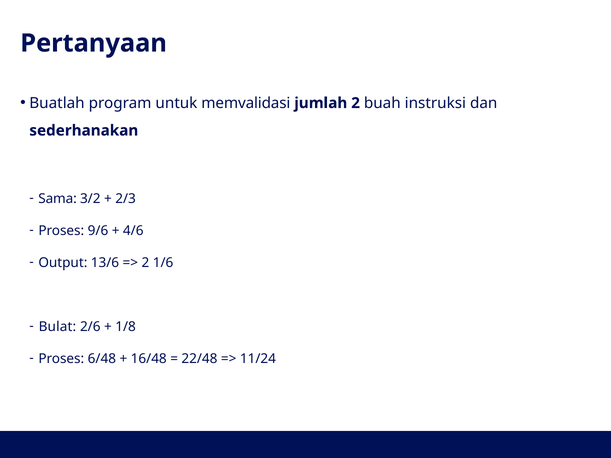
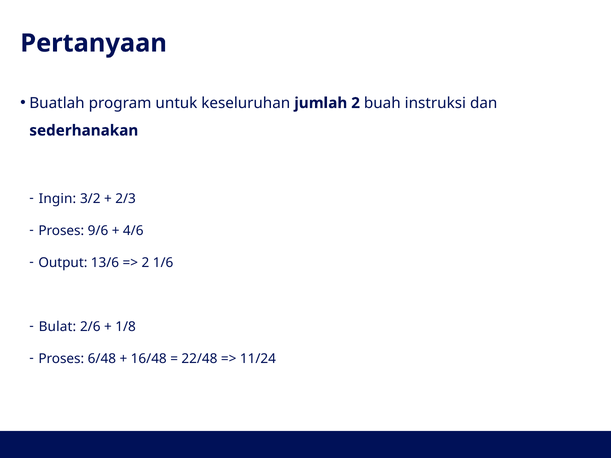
memvalidasi: memvalidasi -> keseluruhan
Sama: Sama -> Ingin
